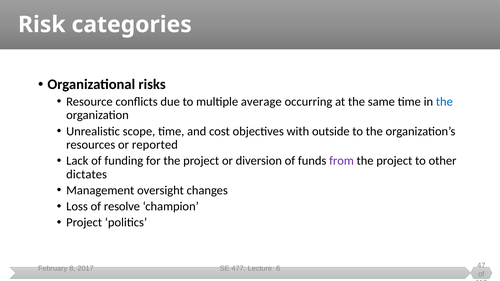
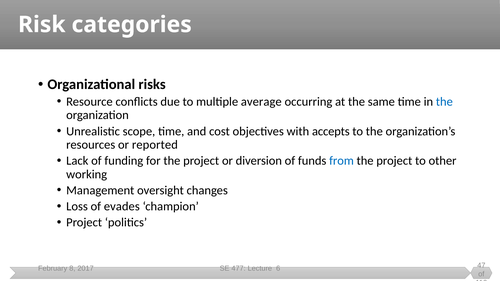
outside: outside -> accepts
from colour: purple -> blue
dictates: dictates -> working
resolve: resolve -> evades
